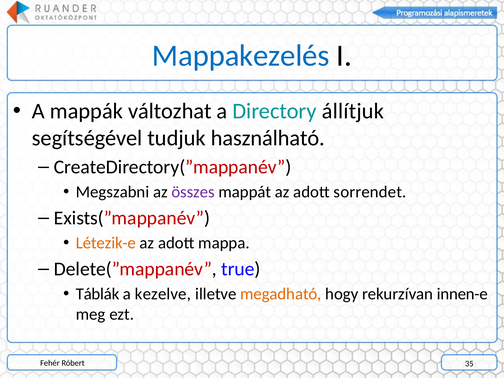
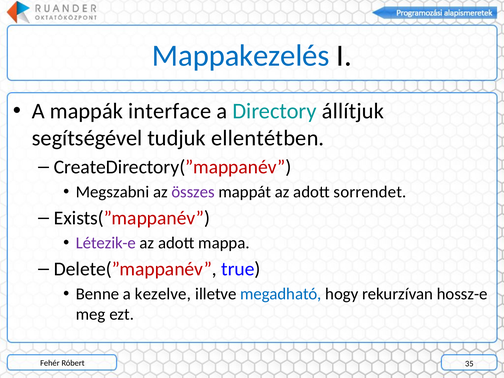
változhat: változhat -> interface
használható: használható -> ellentétben
Létezik-e colour: orange -> purple
Táblák: Táblák -> Benne
megadható colour: orange -> blue
innen-e: innen-e -> hossz-e
